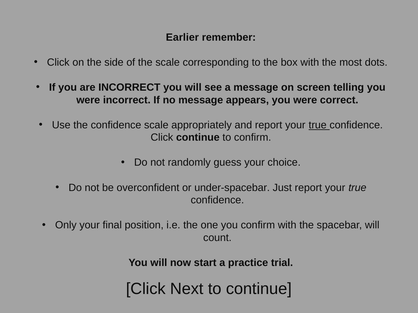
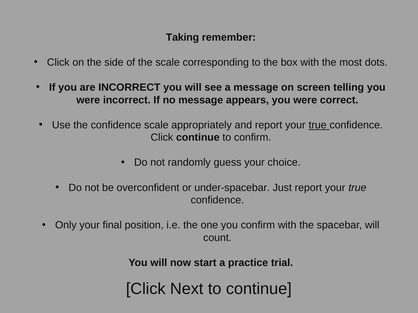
Earlier: Earlier -> Taking
